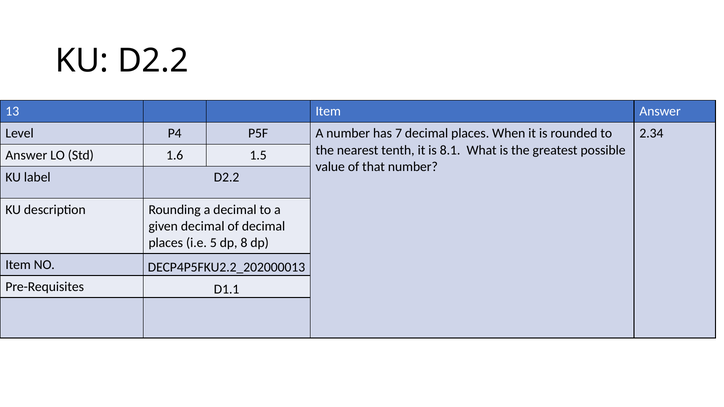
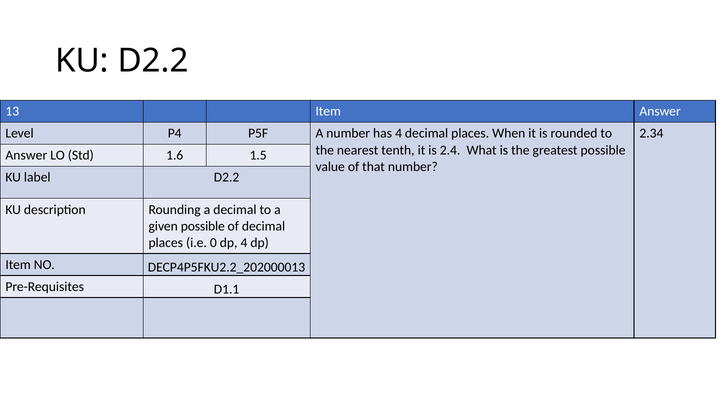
has 7: 7 -> 4
8.1: 8.1 -> 2.4
given decimal: decimal -> possible
5: 5 -> 0
dp 8: 8 -> 4
